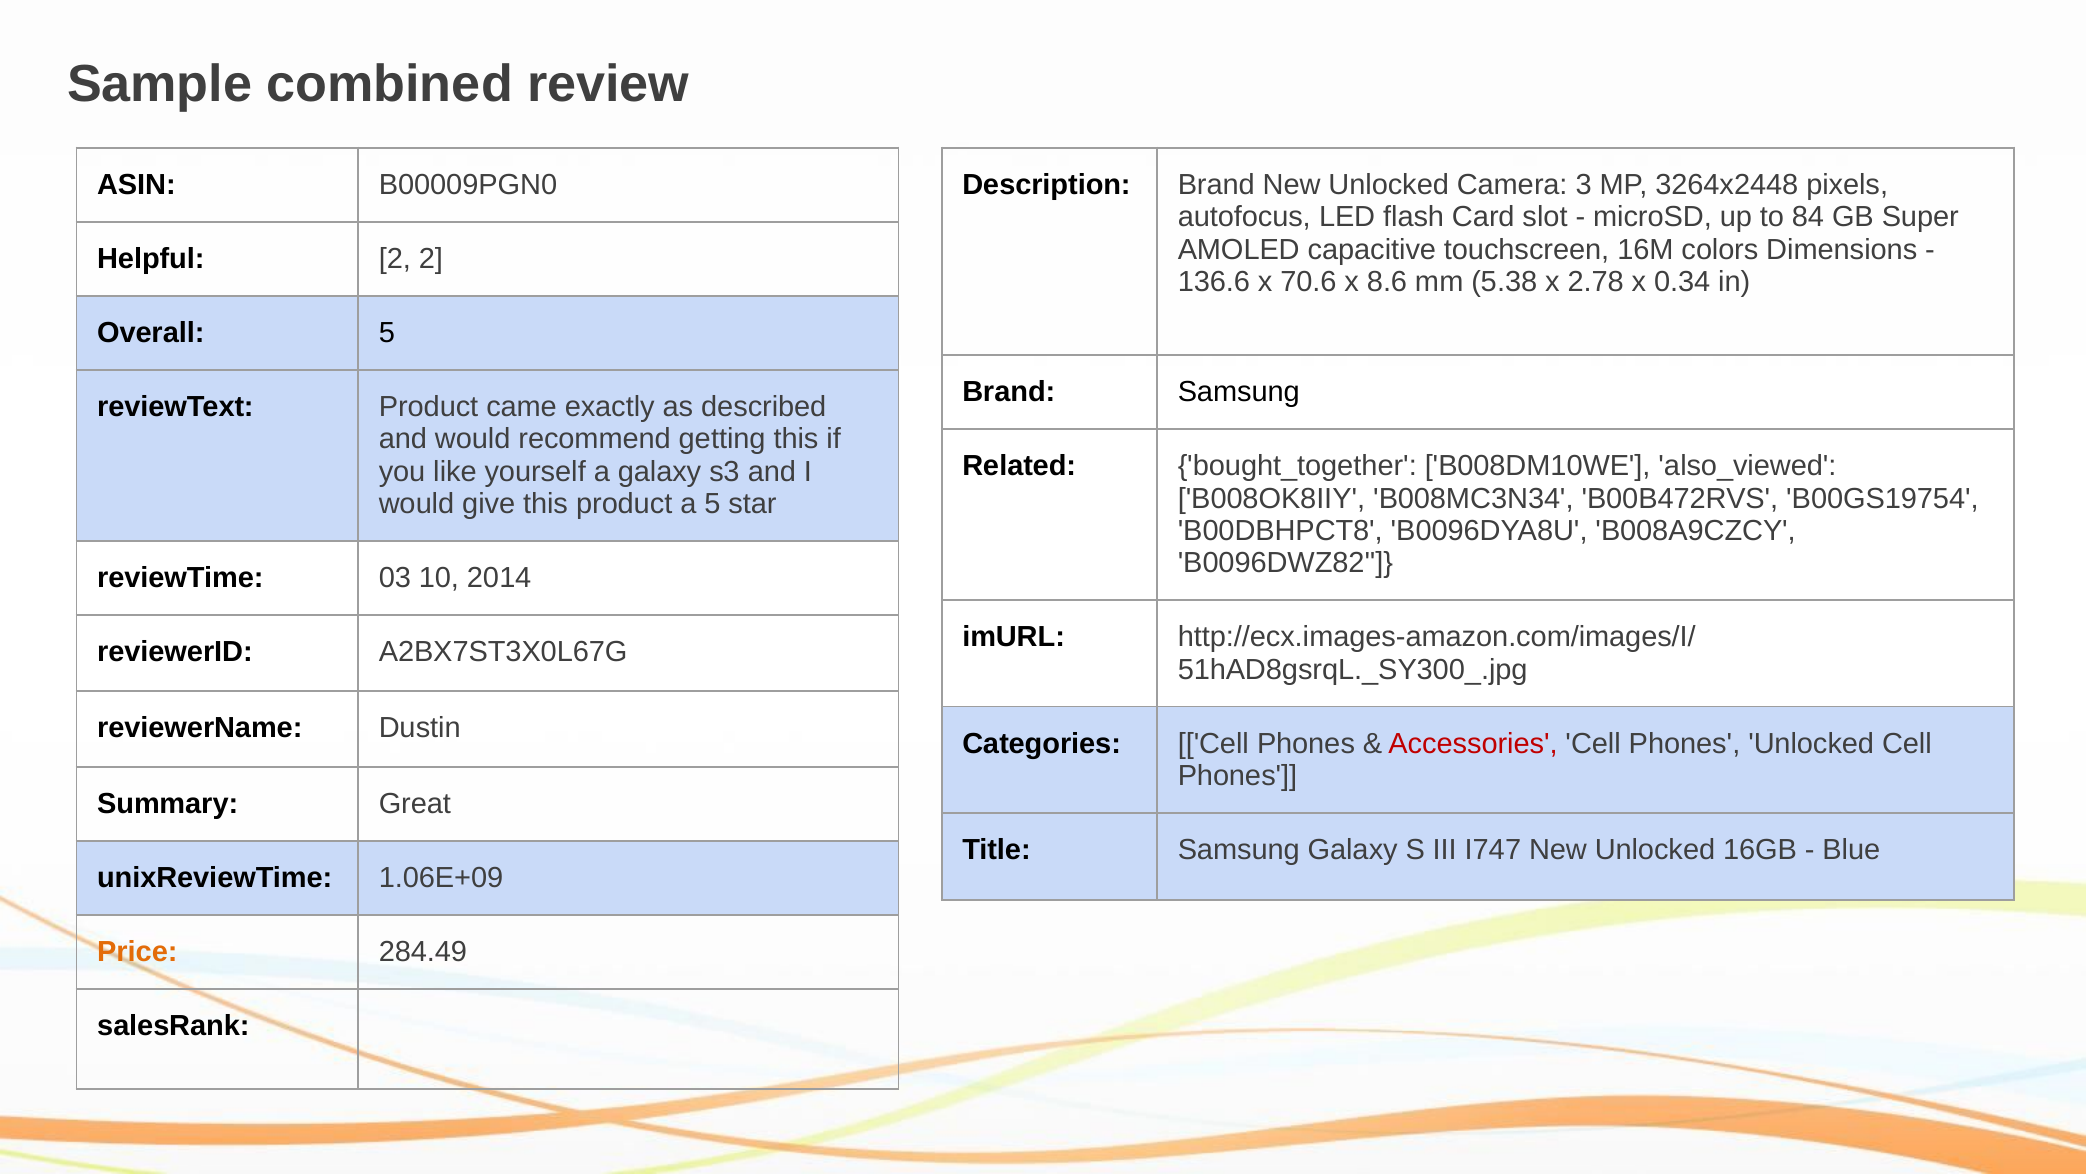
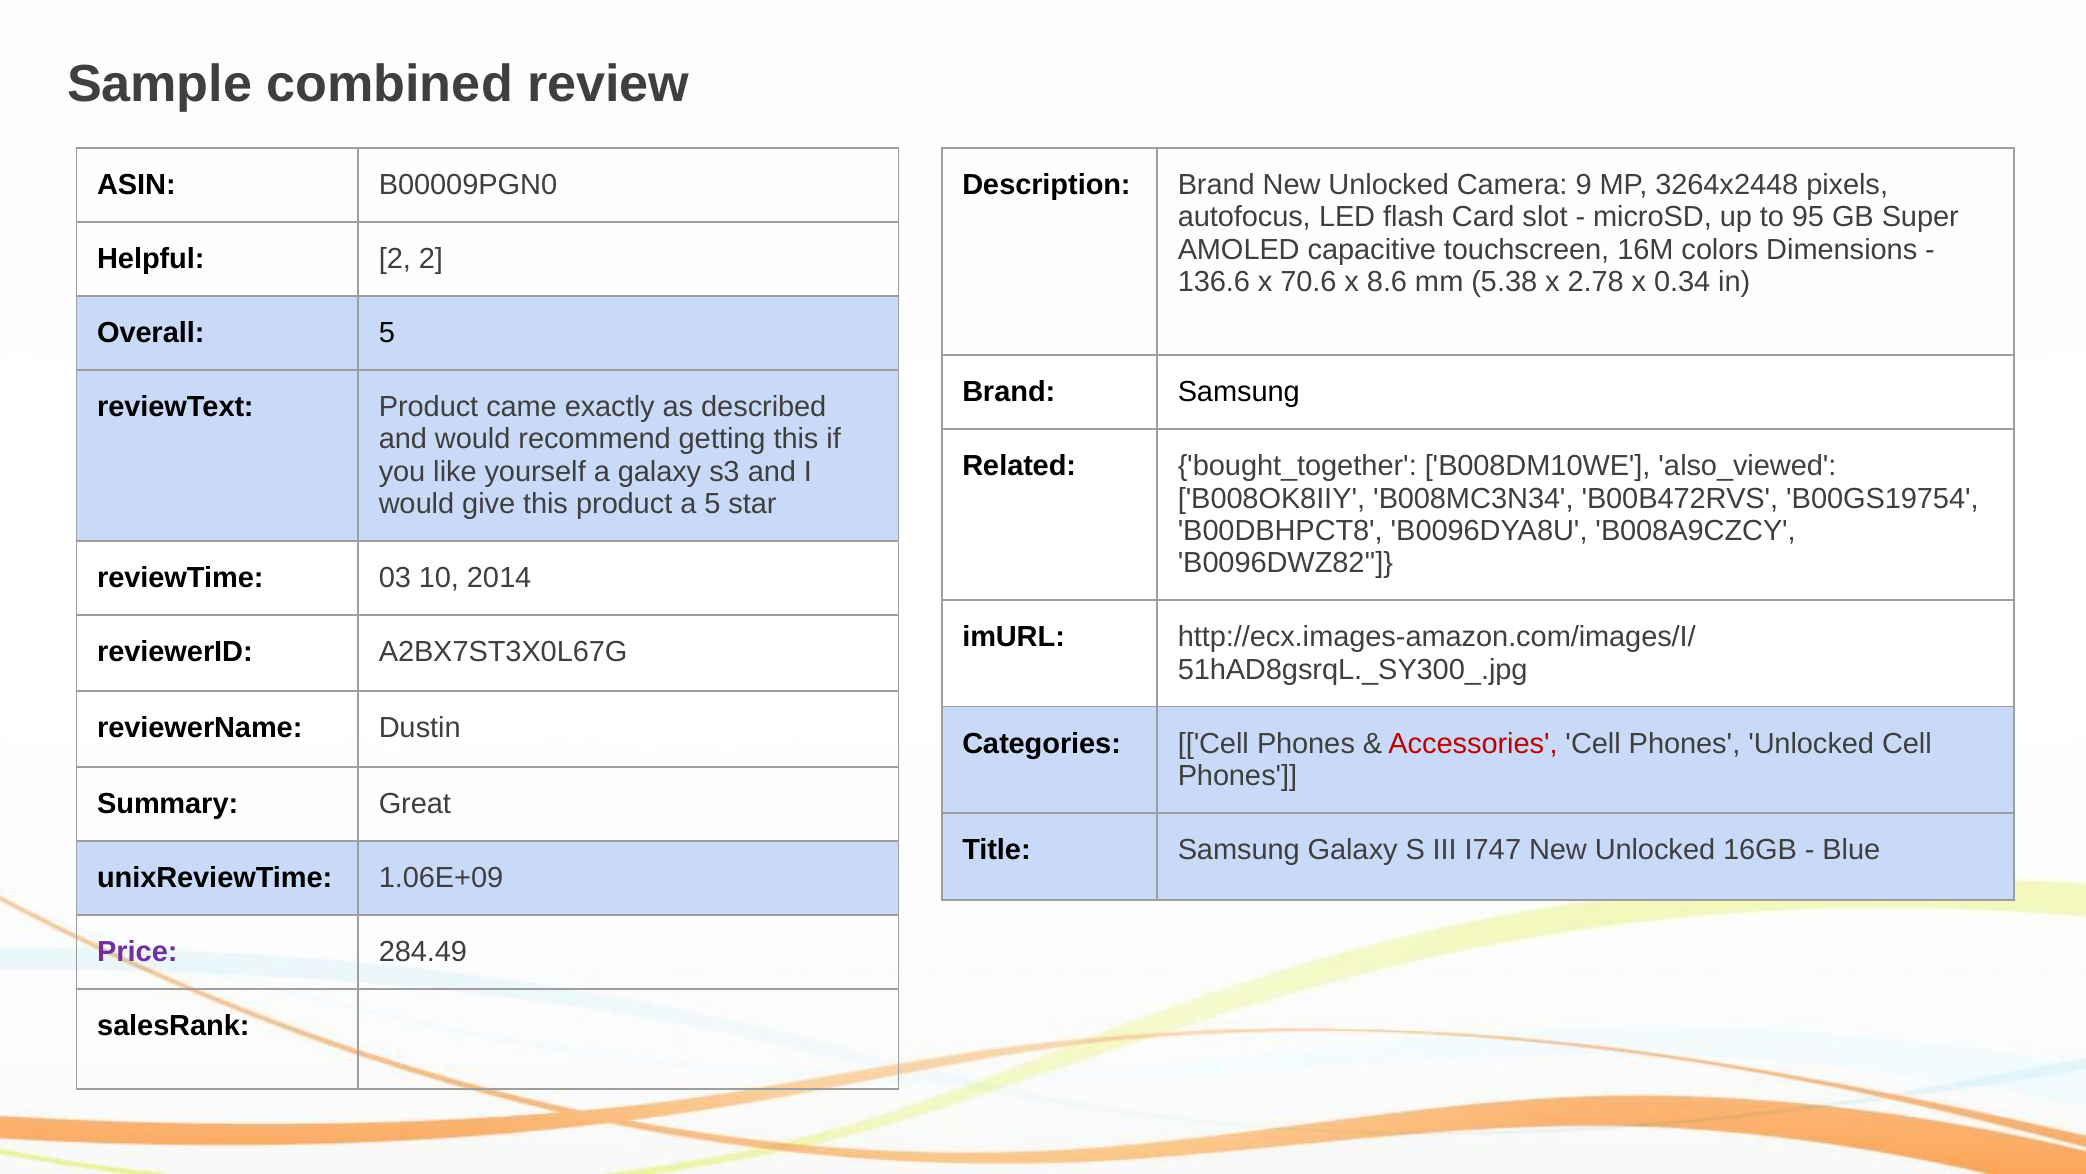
3: 3 -> 9
84: 84 -> 95
Price colour: orange -> purple
